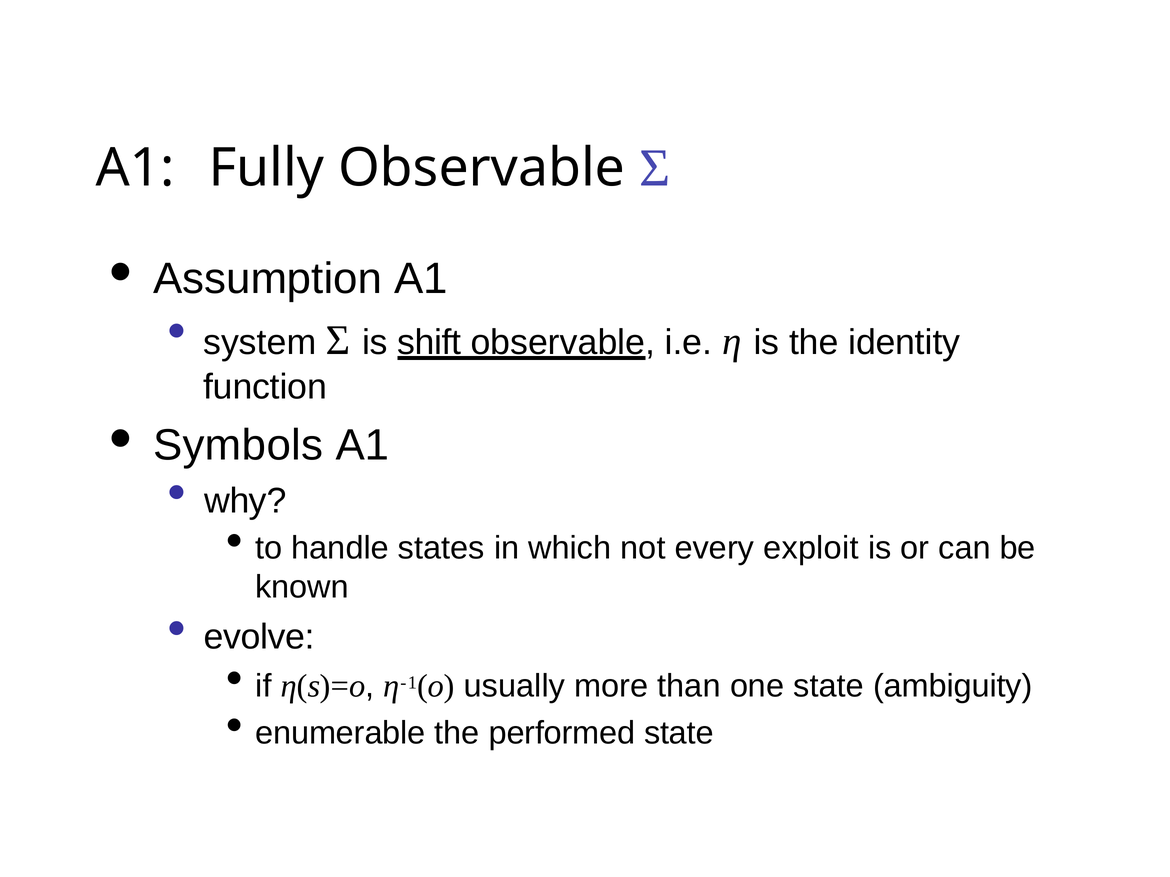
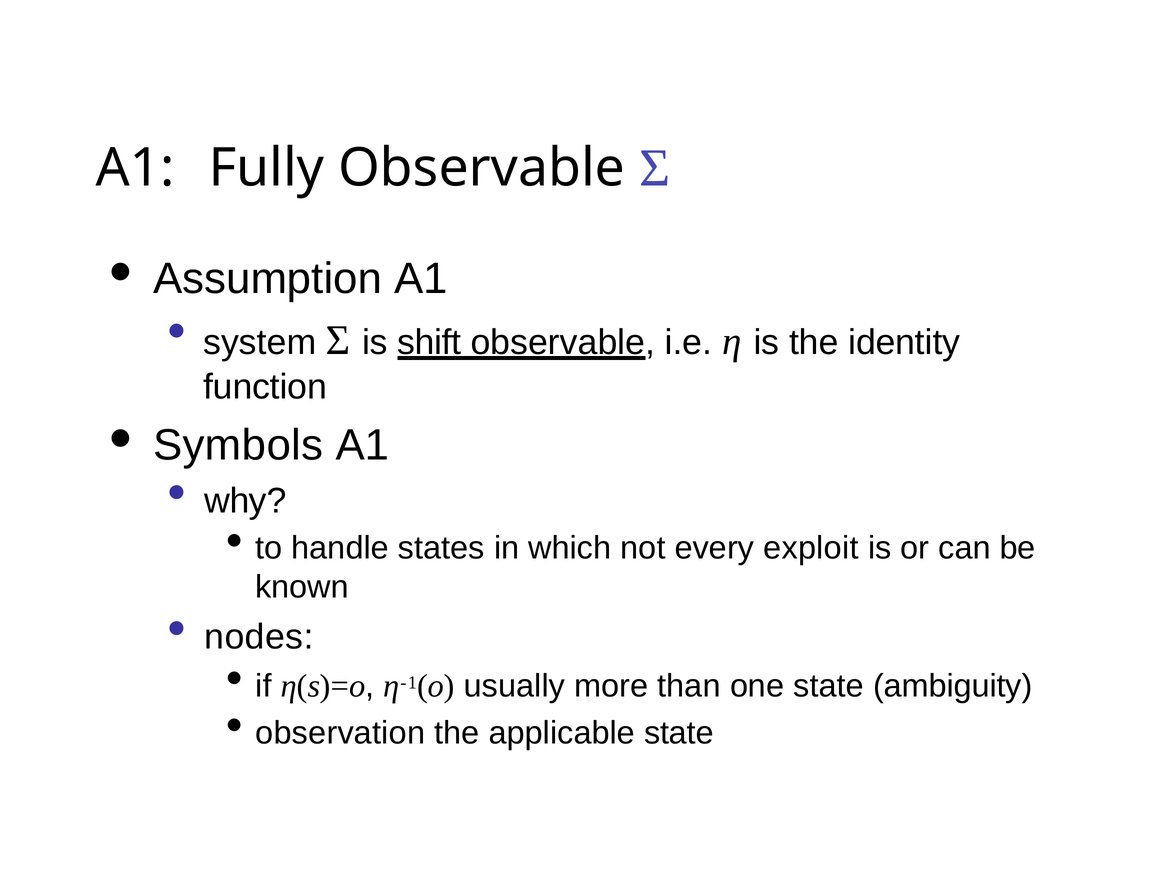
evolve: evolve -> nodes
enumerable: enumerable -> observation
performed: performed -> applicable
